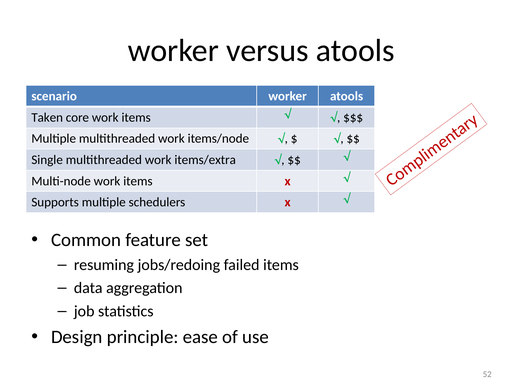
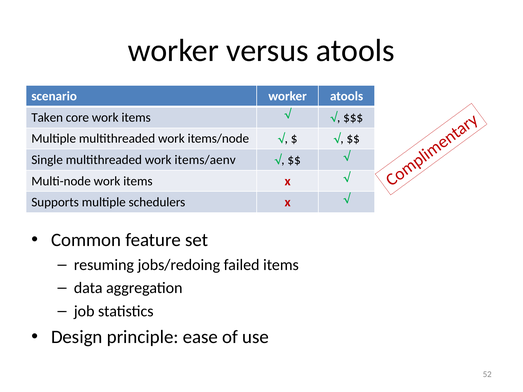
items/extra: items/extra -> items/aenv
